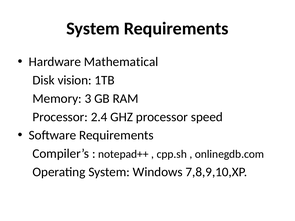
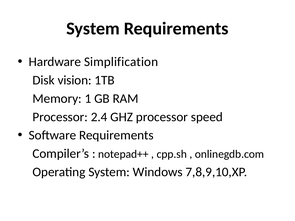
Mathematical: Mathematical -> Simplification
3: 3 -> 1
